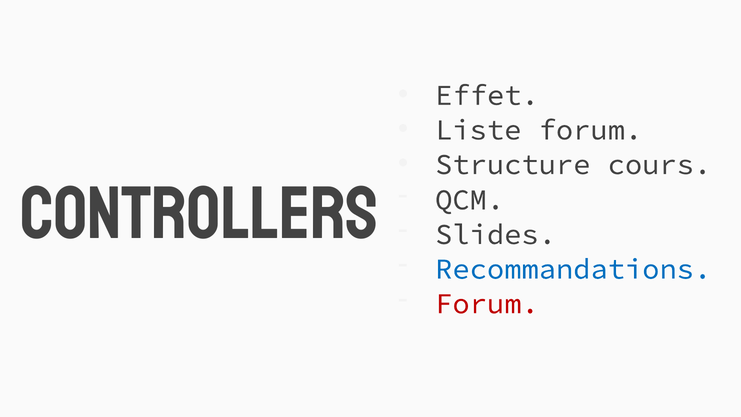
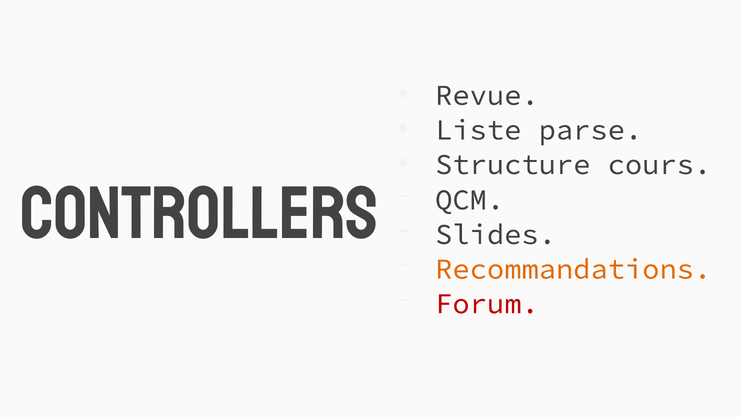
Effet: Effet -> Revue
Liste forum: forum -> parse
Recommandations colour: blue -> orange
